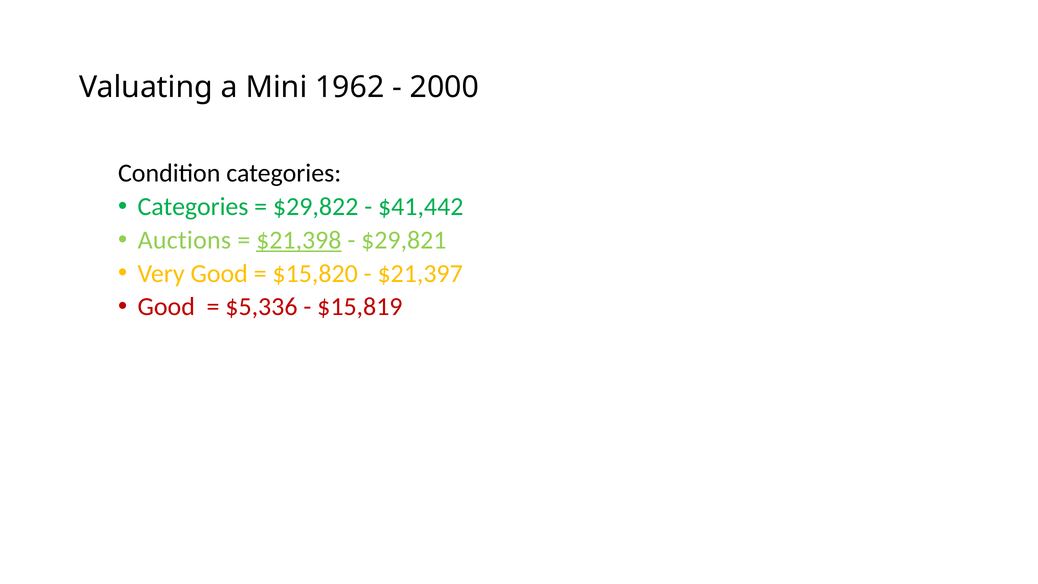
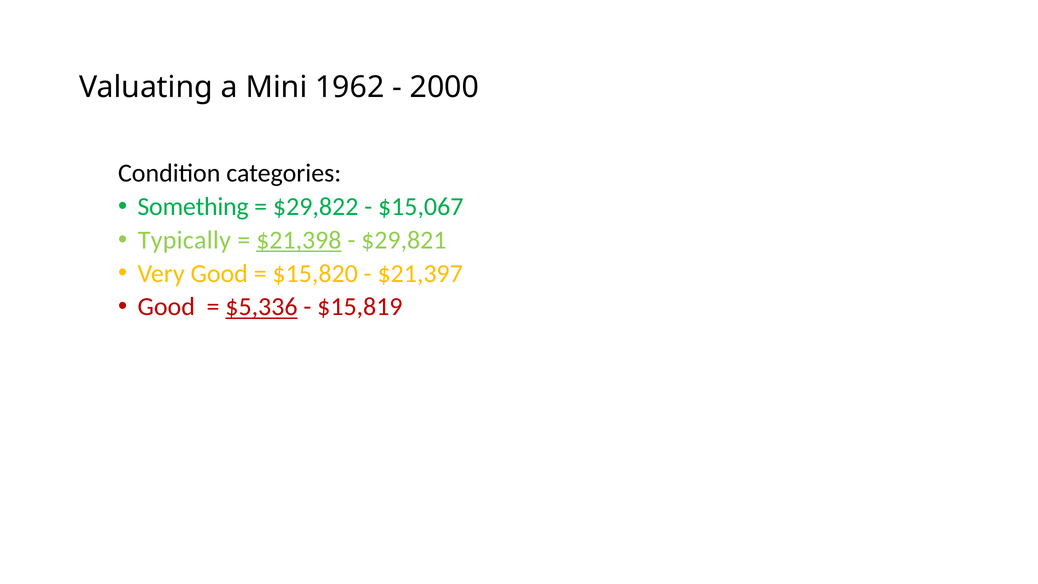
Categories at (193, 207): Categories -> Something
$41,442: $41,442 -> $15,067
Auctions: Auctions -> Typically
$5,336 underline: none -> present
